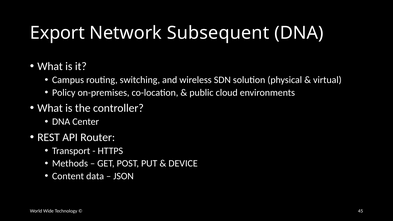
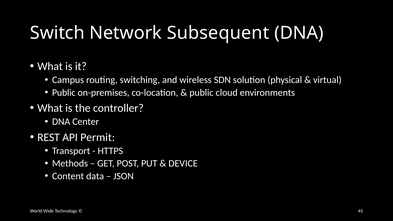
Export: Export -> Switch
Policy at (64, 93): Policy -> Public
Router: Router -> Permit
